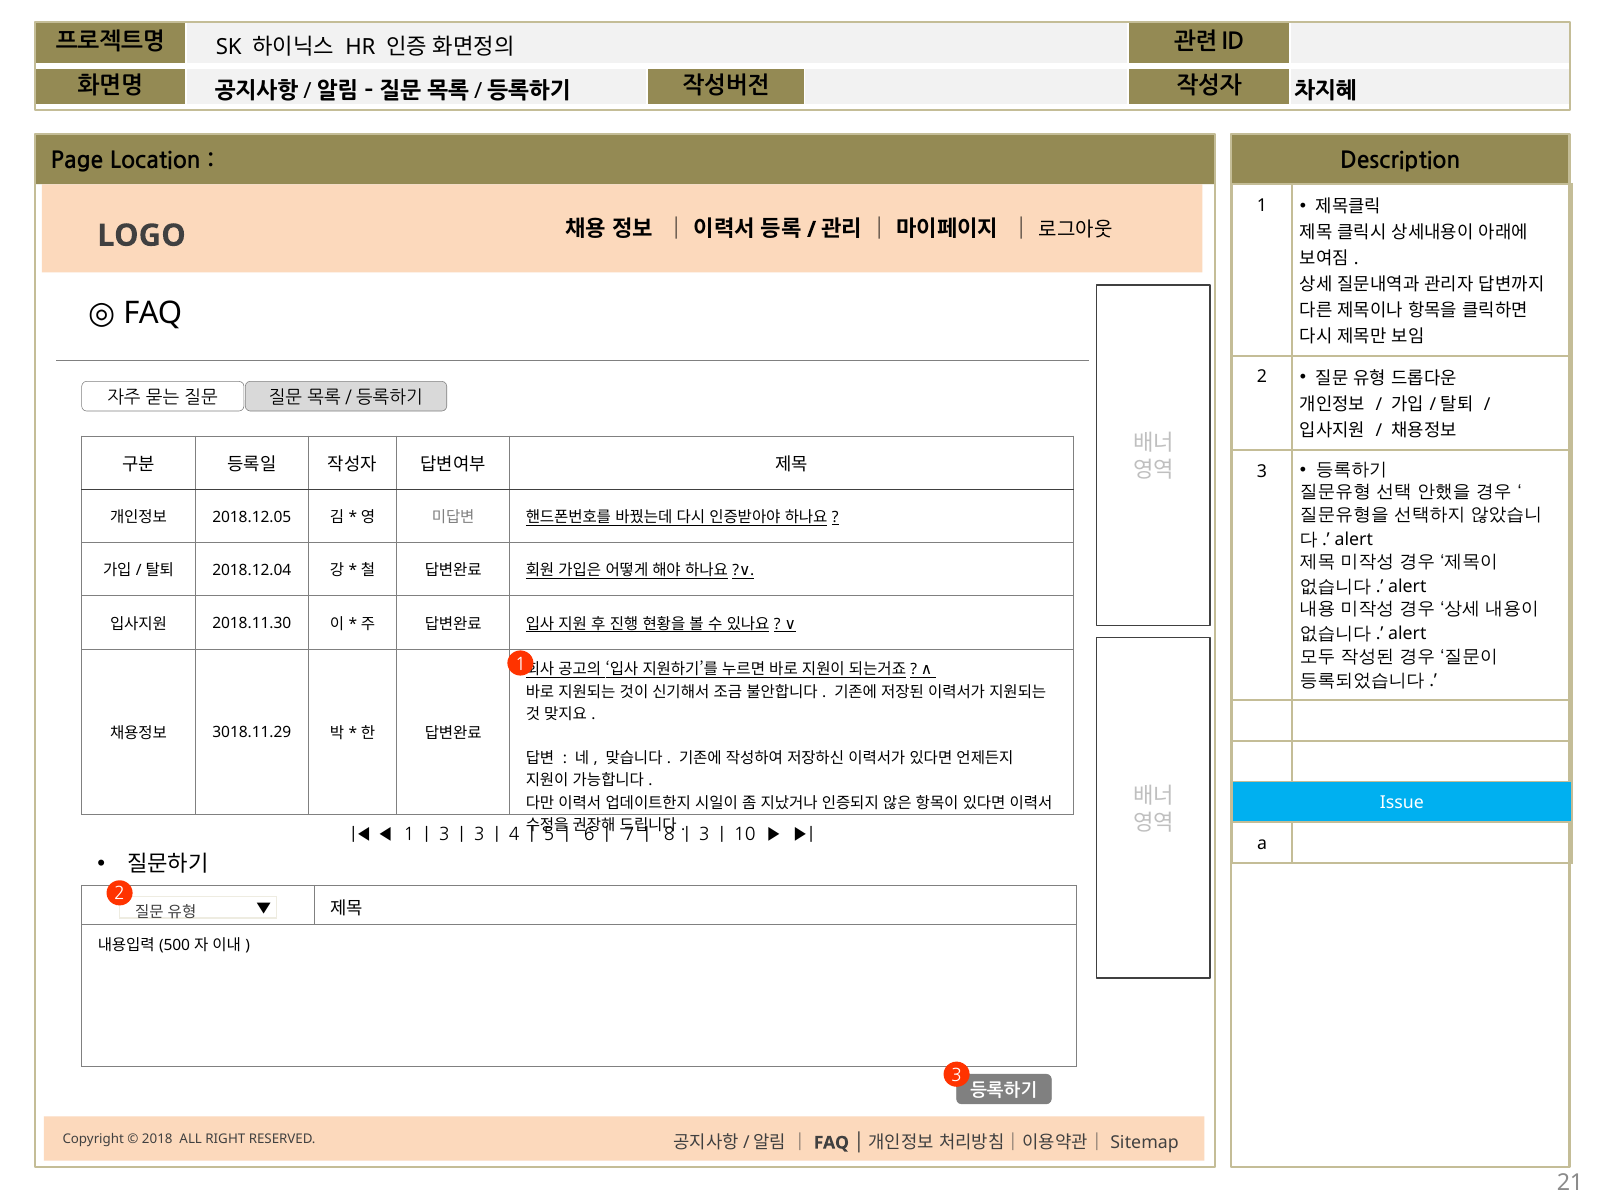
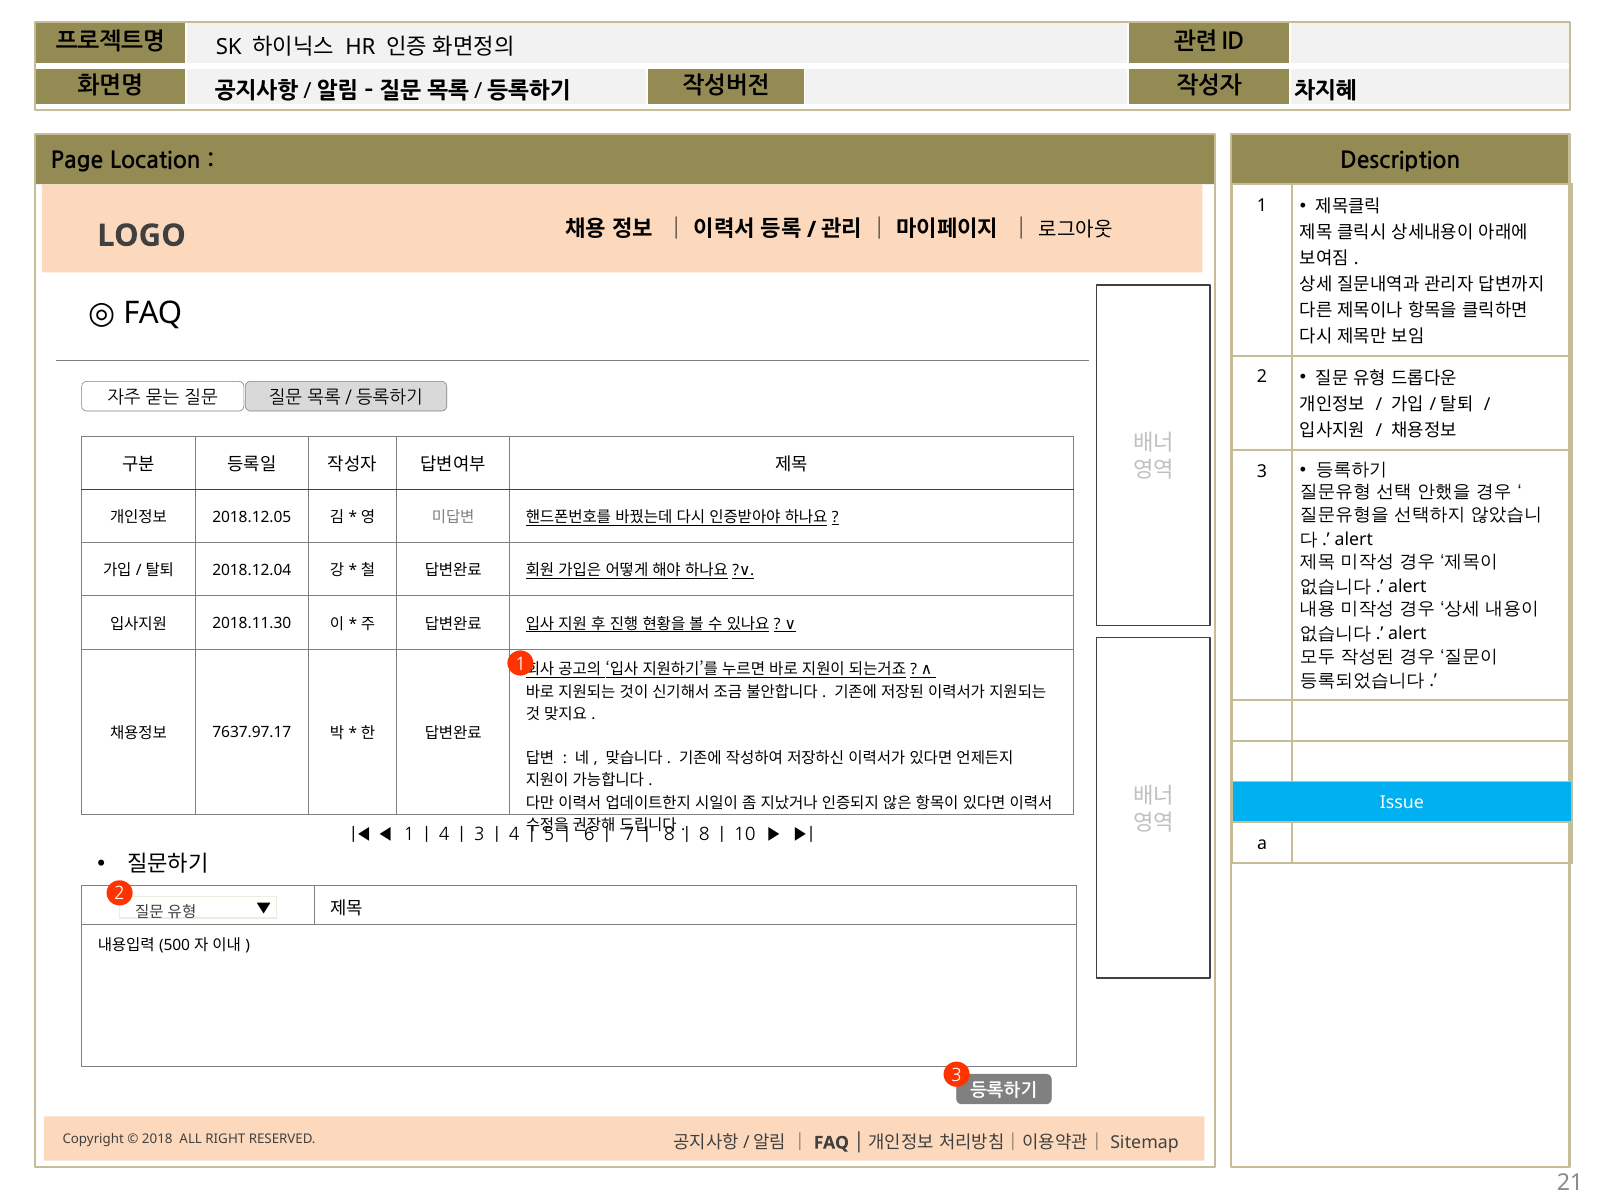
3018.11.29: 3018.11.29 -> 7637.97.17
3 at (444, 834): 3 -> 4
3 at (704, 834): 3 -> 8
